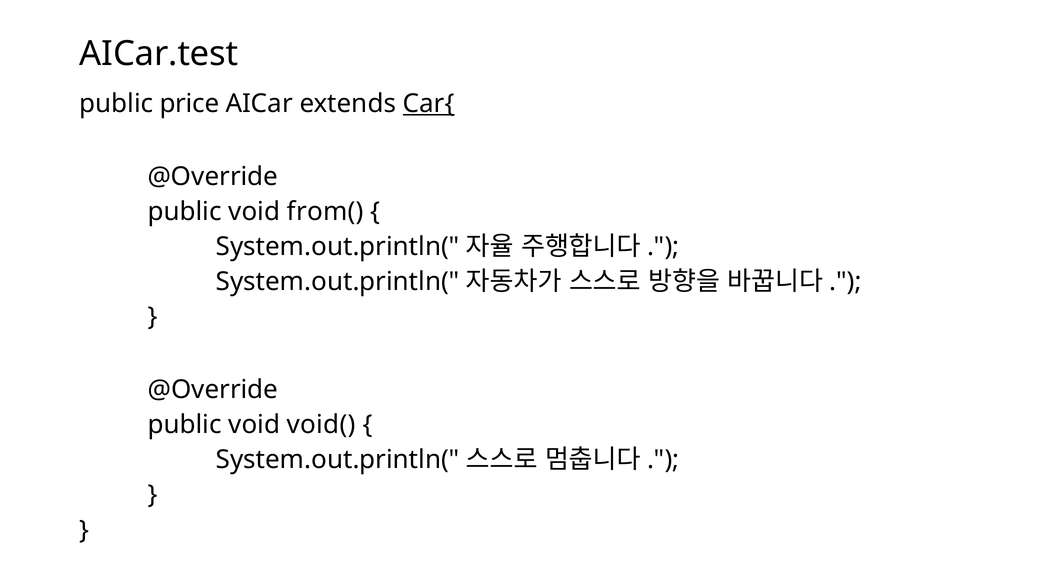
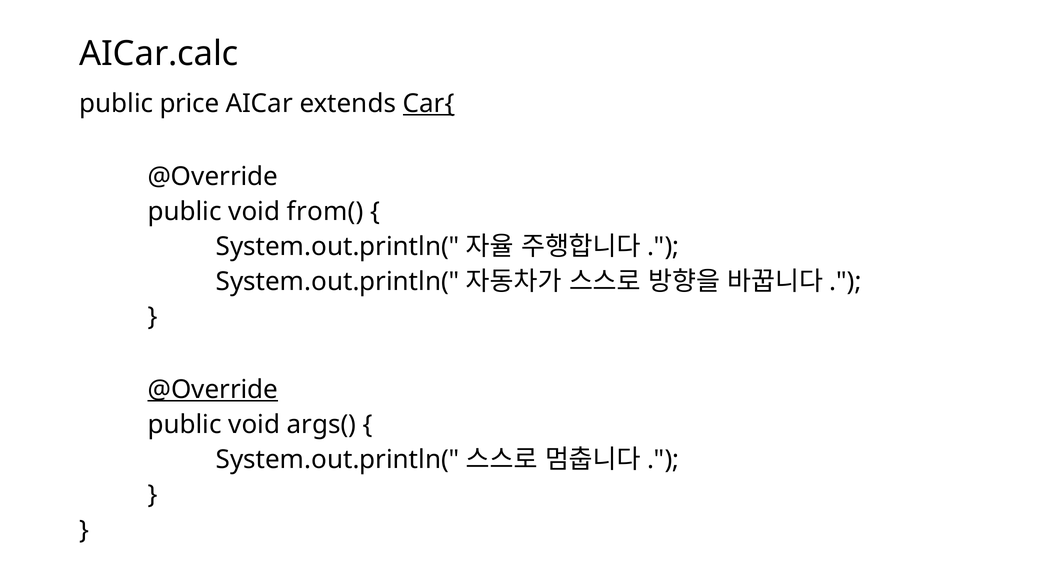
AICar.test: AICar.test -> AICar.calc
@Override at (213, 389) underline: none -> present
void(: void( -> args(
